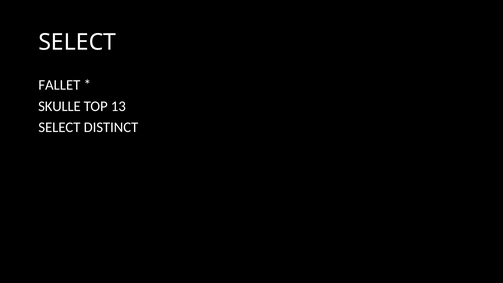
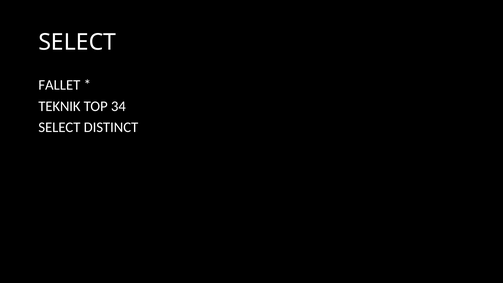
SKULLE: SKULLE -> TEKNIK
13: 13 -> 34
